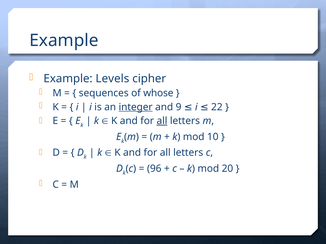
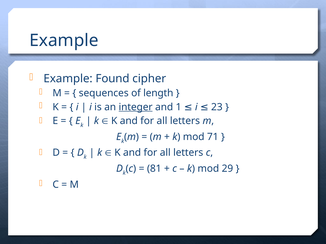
Levels: Levels -> Found
whose: whose -> length
9: 9 -> 1
22: 22 -> 23
all at (162, 121) underline: present -> none
10: 10 -> 71
96: 96 -> 81
20: 20 -> 29
